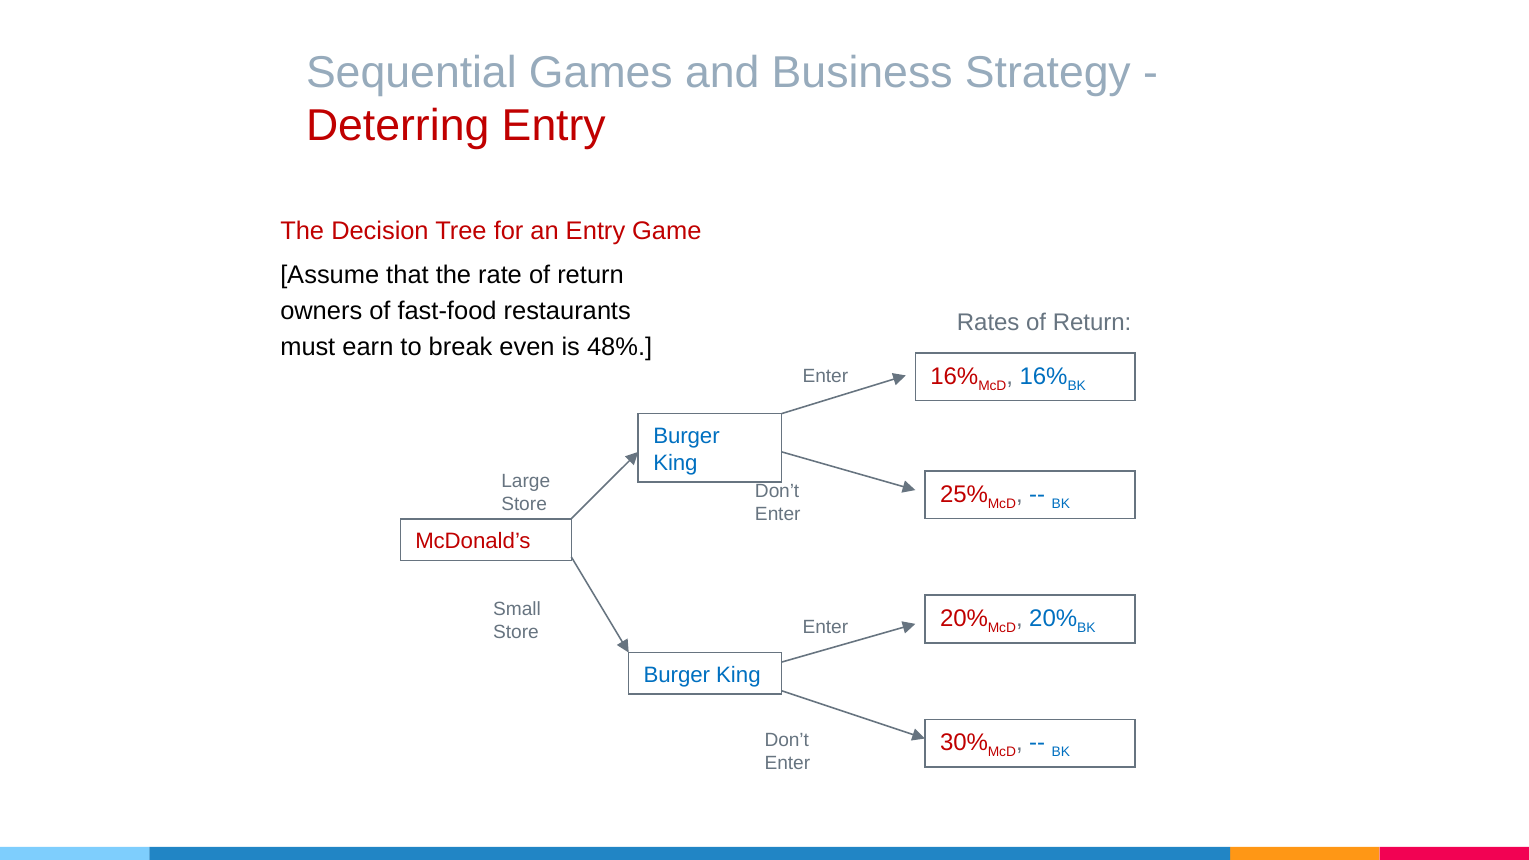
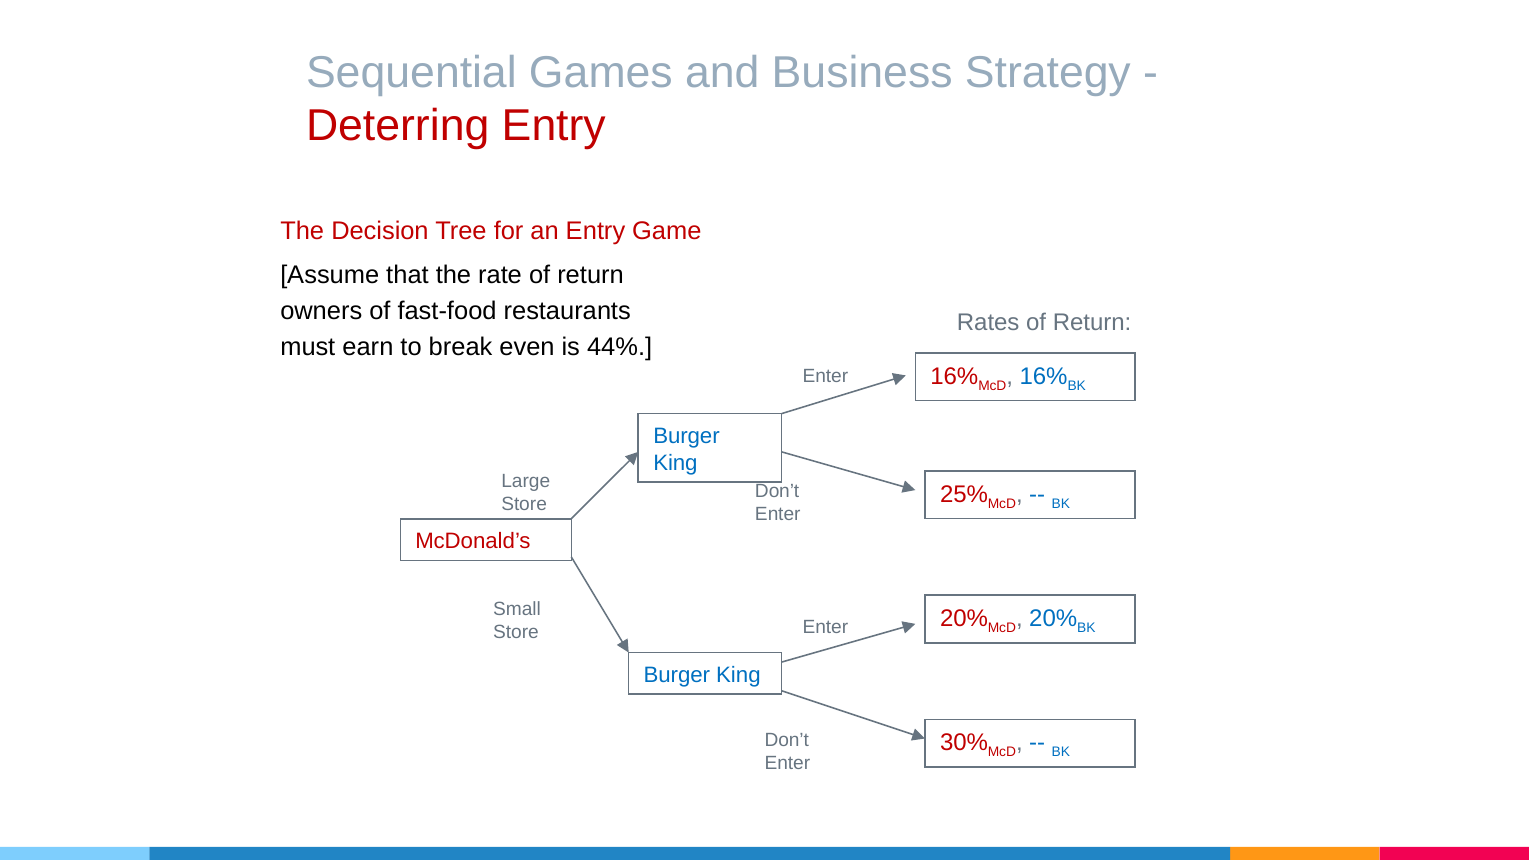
48%: 48% -> 44%
